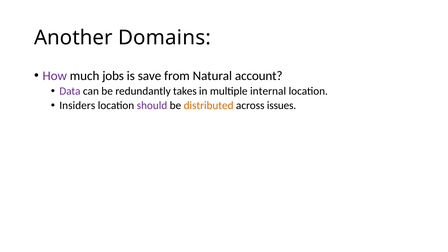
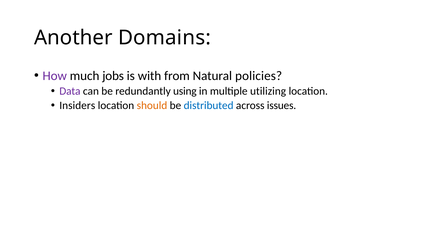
save: save -> with
account: account -> policies
takes: takes -> using
internal: internal -> utilizing
should colour: purple -> orange
distributed colour: orange -> blue
